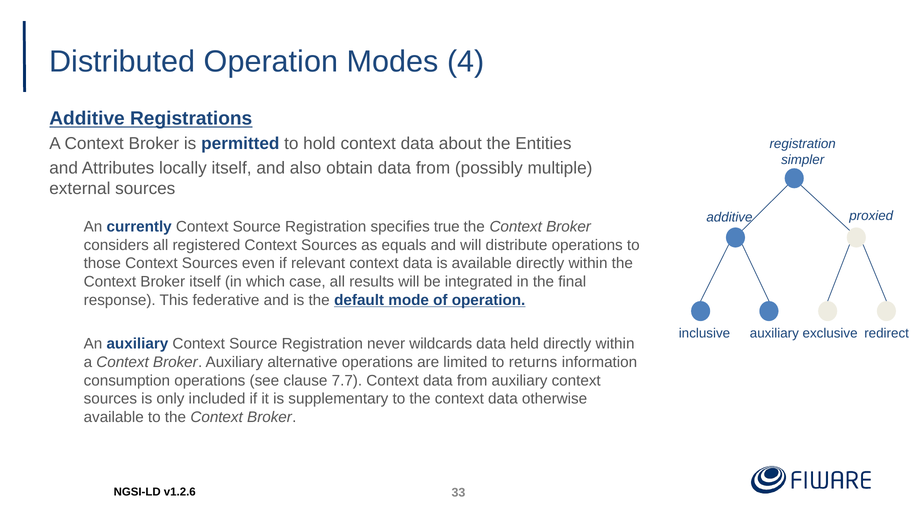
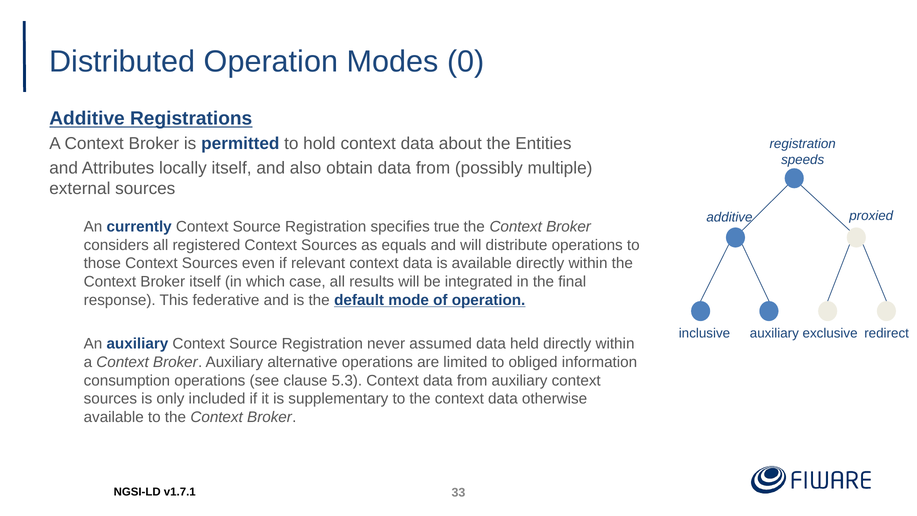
4: 4 -> 0
simpler: simpler -> speeds
wildcards: wildcards -> assumed
returns: returns -> obliged
7.7: 7.7 -> 5.3
v1.2.6: v1.2.6 -> v1.7.1
